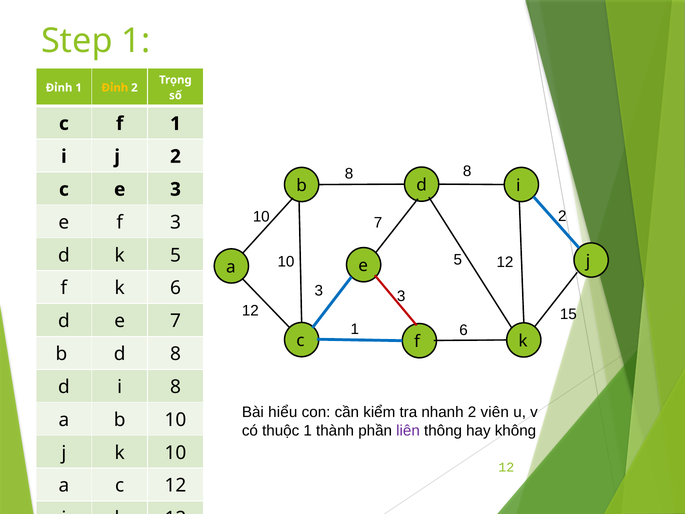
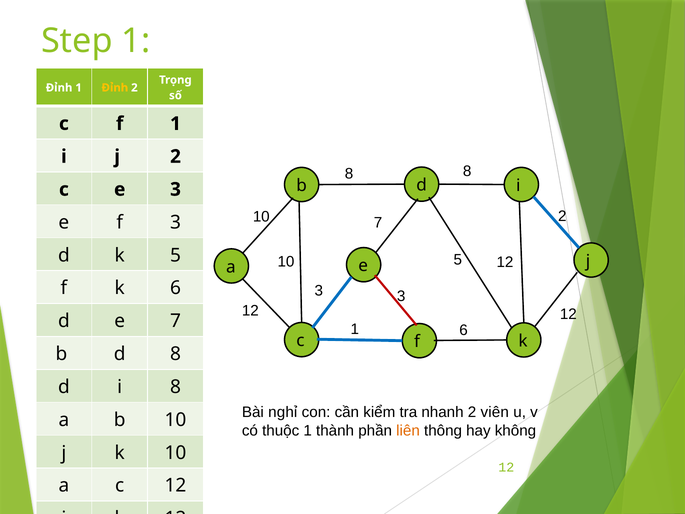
15 at (568, 314): 15 -> 12
hiểu: hiểu -> nghỉ
liên colour: purple -> orange
